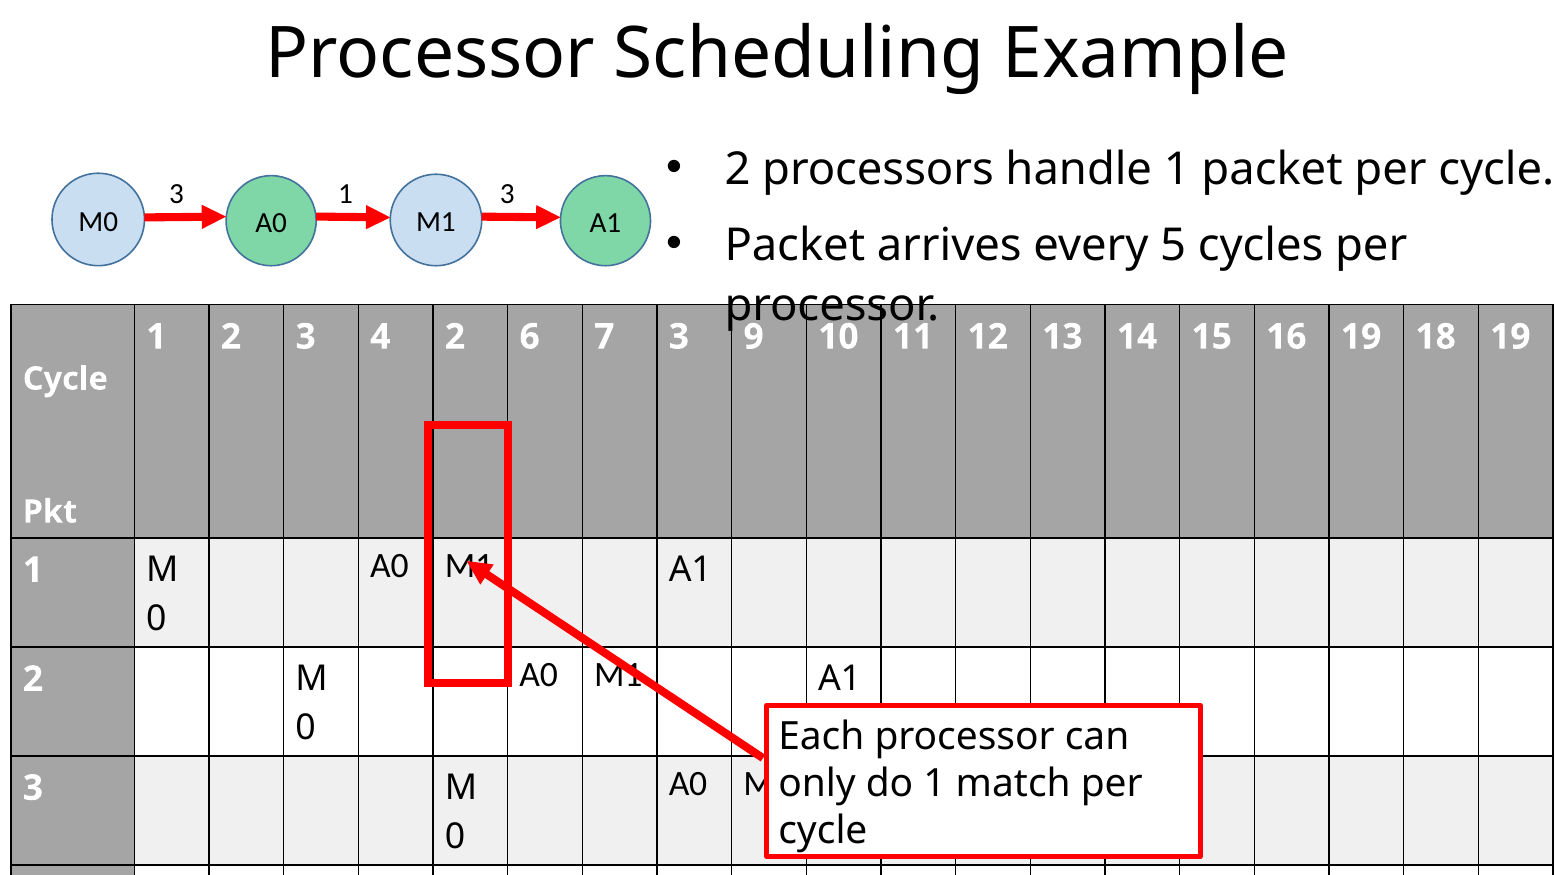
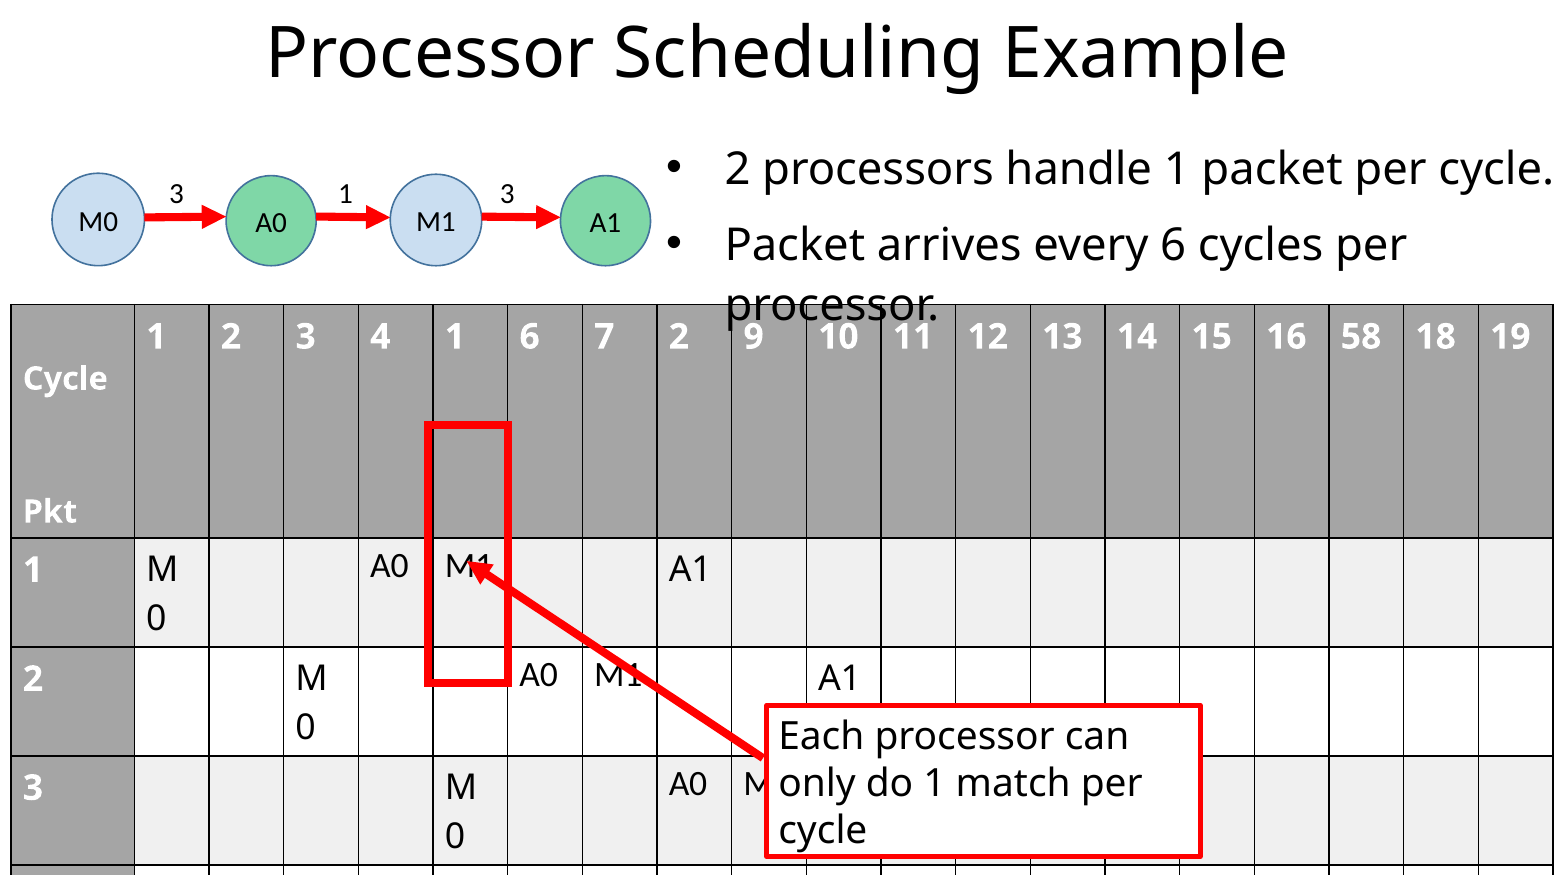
every 5: 5 -> 6
4 2: 2 -> 1
7 3: 3 -> 2
16 19: 19 -> 58
